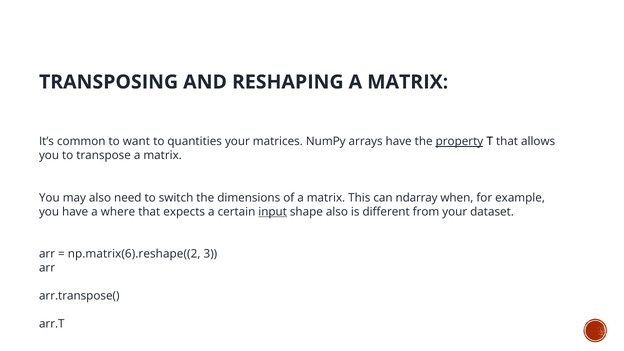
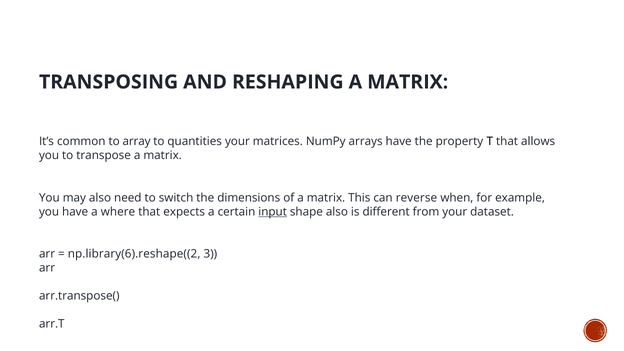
want: want -> array
property underline: present -> none
ndarray: ndarray -> reverse
np.matrix(6).reshape((2: np.matrix(6).reshape((2 -> np.library(6).reshape((2
